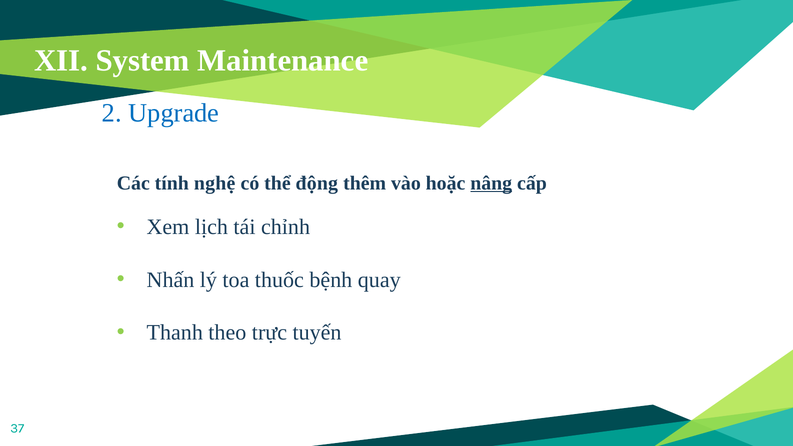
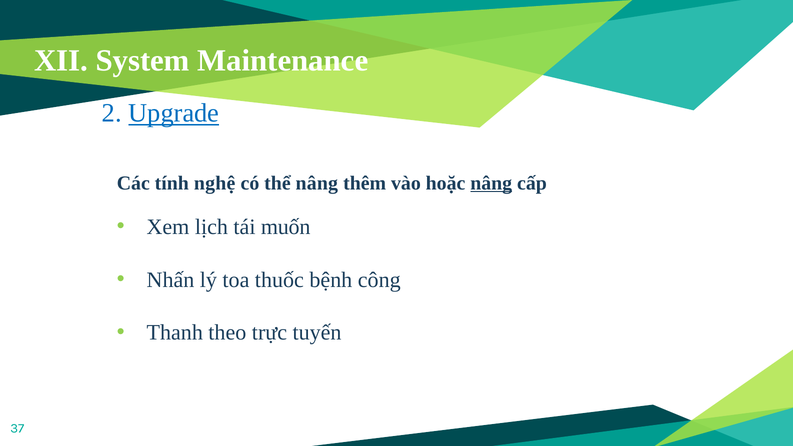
Upgrade underline: none -> present
thể động: động -> nâng
chỉnh: chỉnh -> muốn
quay: quay -> công
